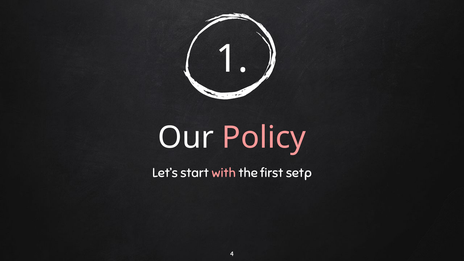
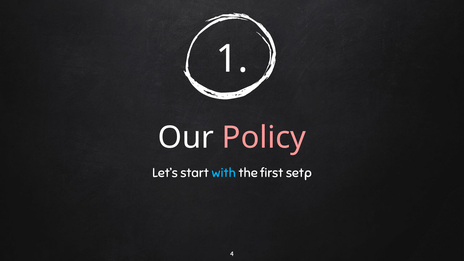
with colour: pink -> light blue
